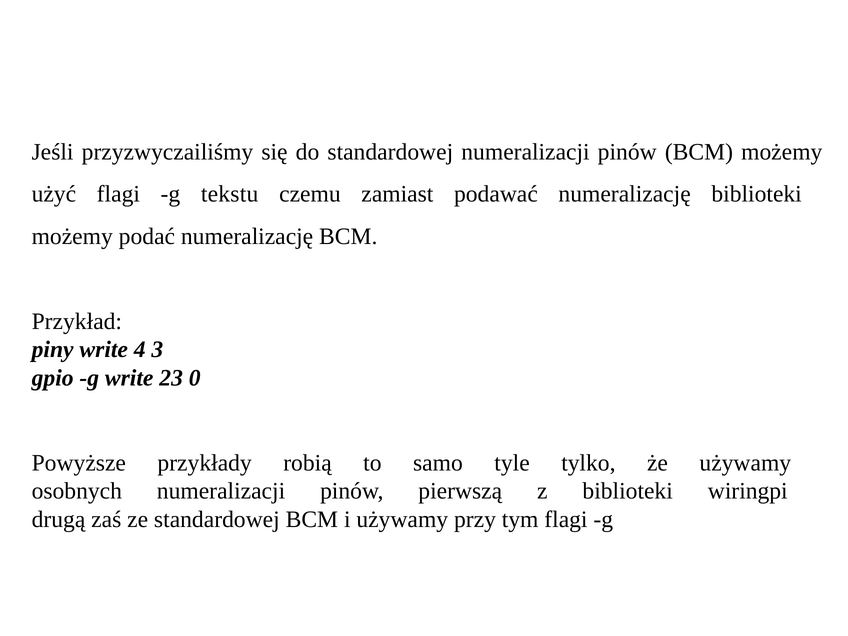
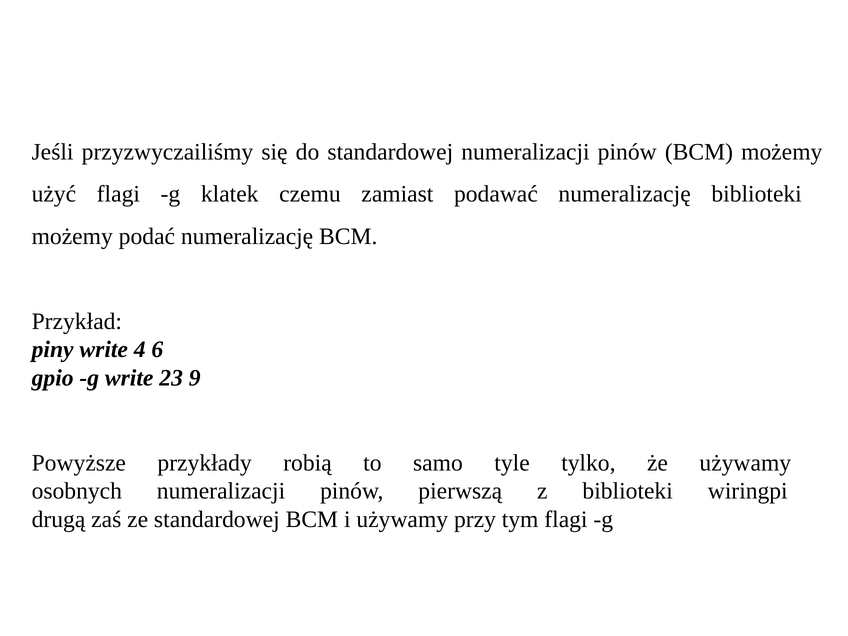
tekstu: tekstu -> klatek
3: 3 -> 6
0: 0 -> 9
